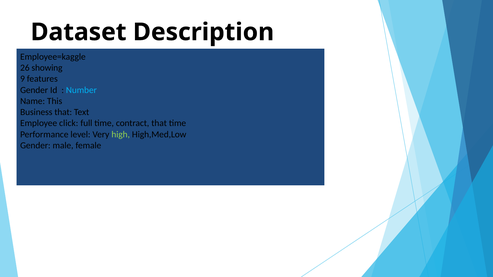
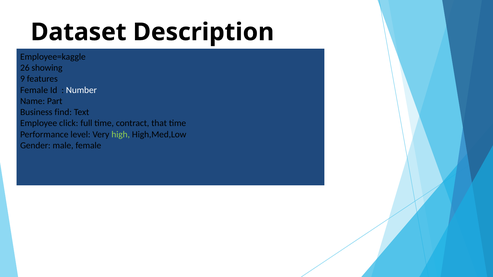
Gender at (34, 90): Gender -> Female
Number colour: light blue -> white
This: This -> Part
Business that: that -> find
